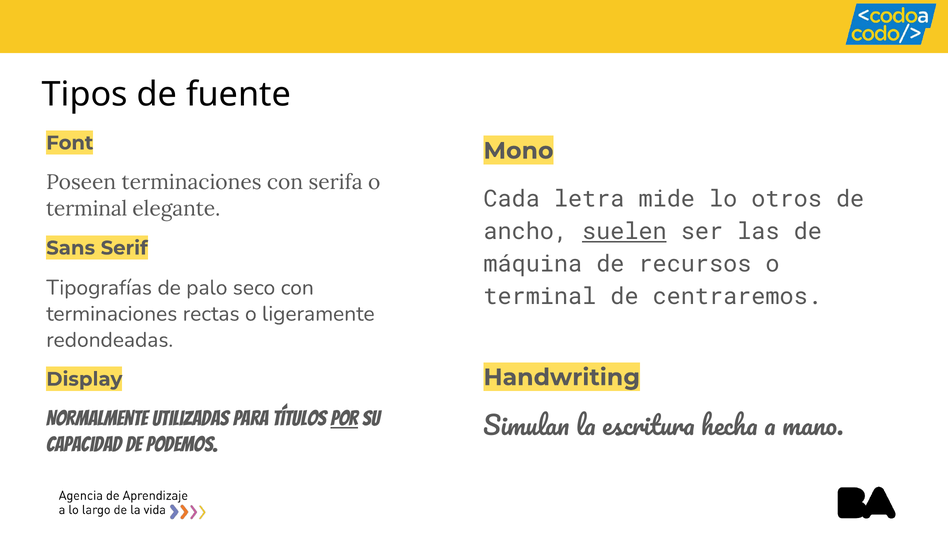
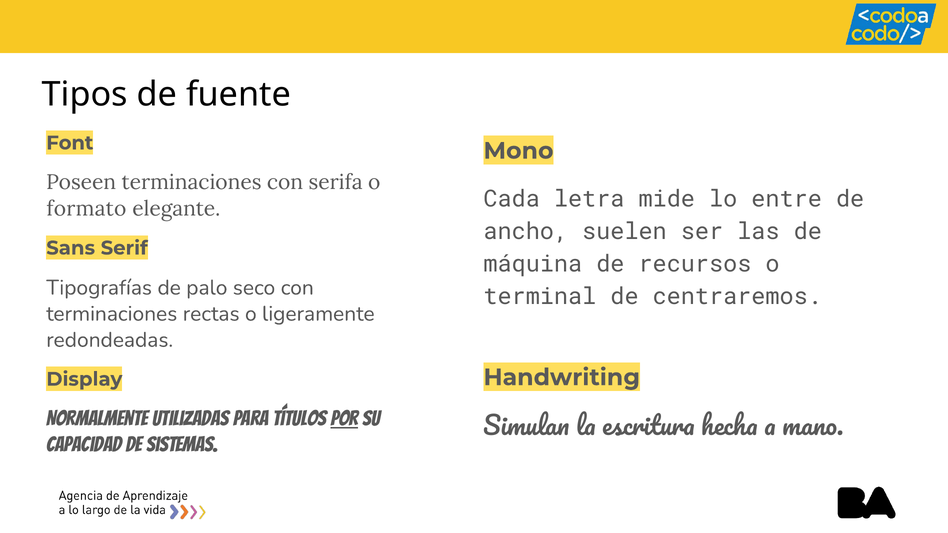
otros: otros -> entre
terminal at (87, 209): terminal -> formato
suelen underline: present -> none
podemos: podemos -> sistemas
